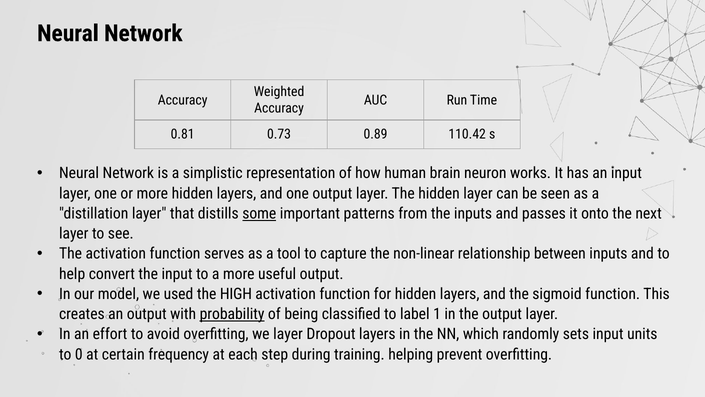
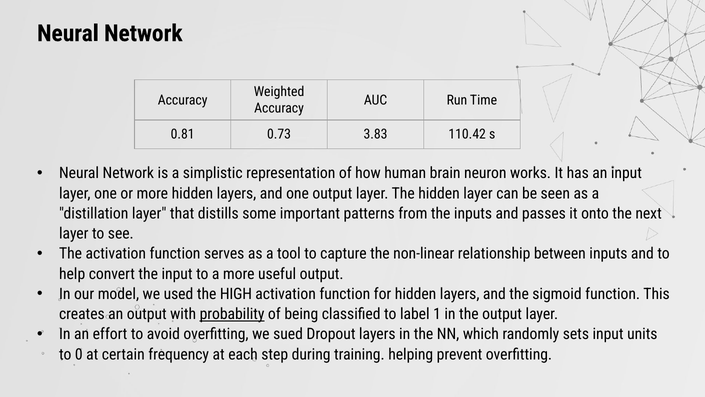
0.89: 0.89 -> 3.83
some underline: present -> none
we layer: layer -> sued
